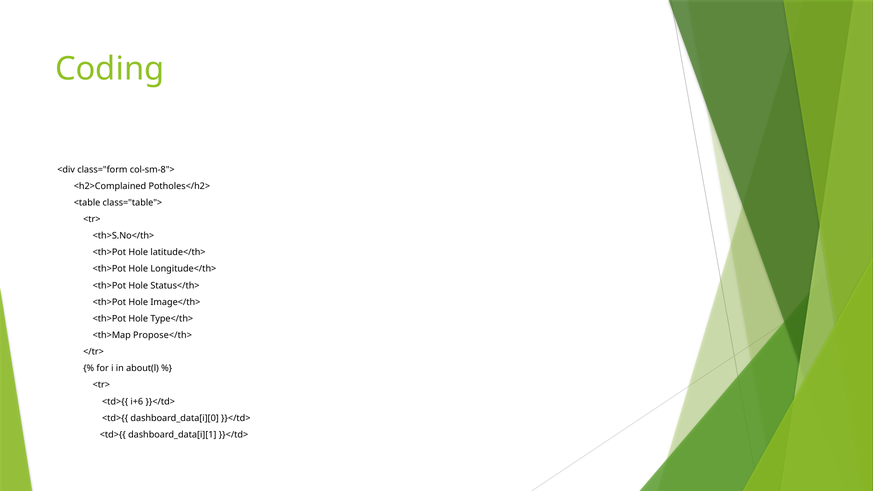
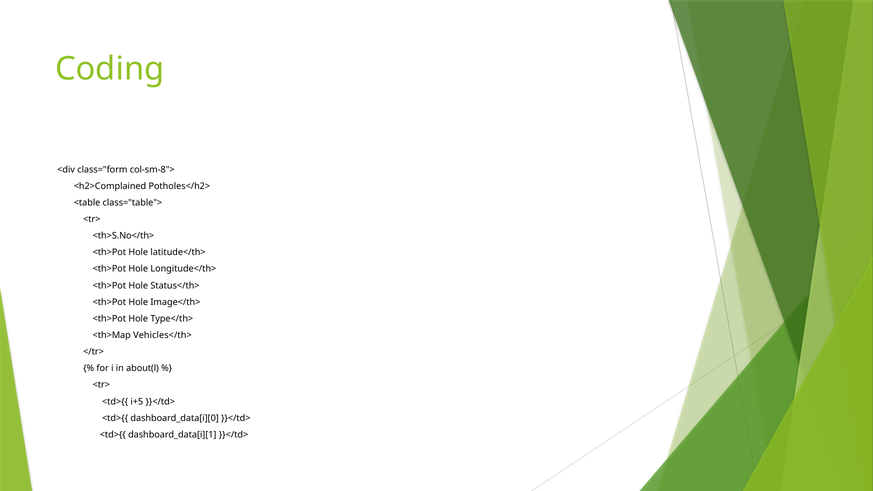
Propose</th>: Propose</th> -> Vehicles</th>
i+6: i+6 -> i+5
